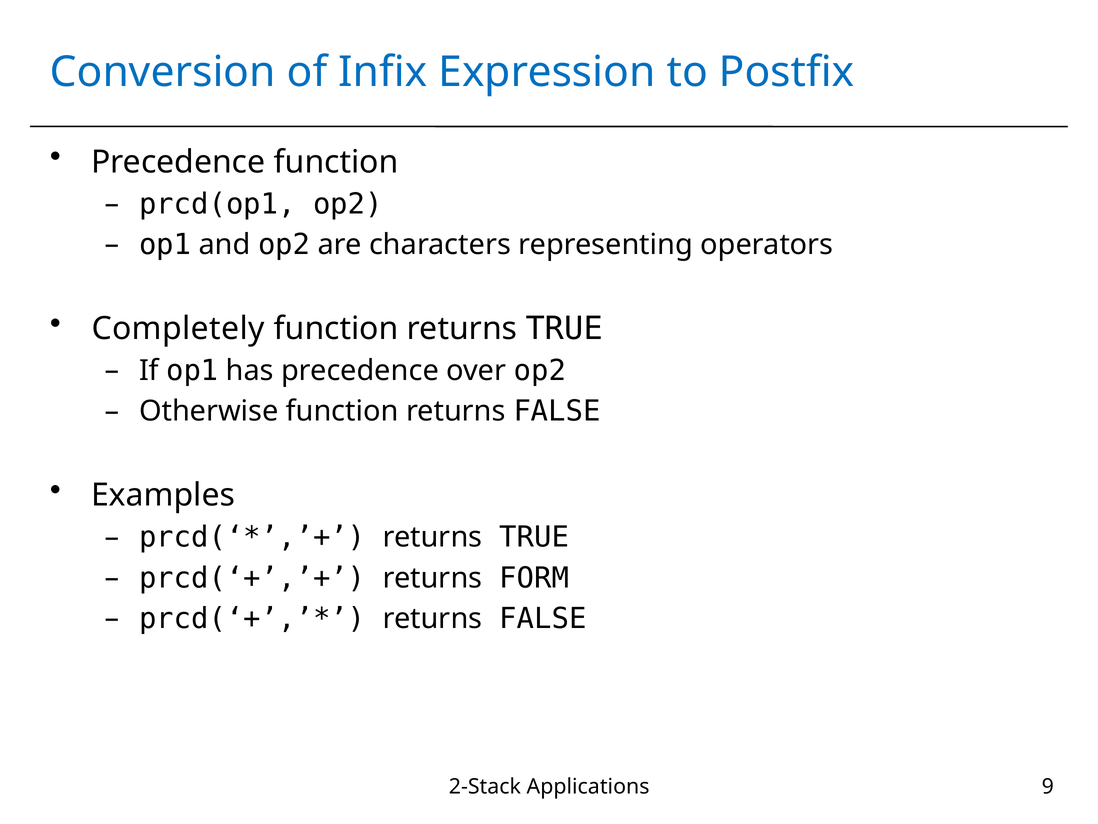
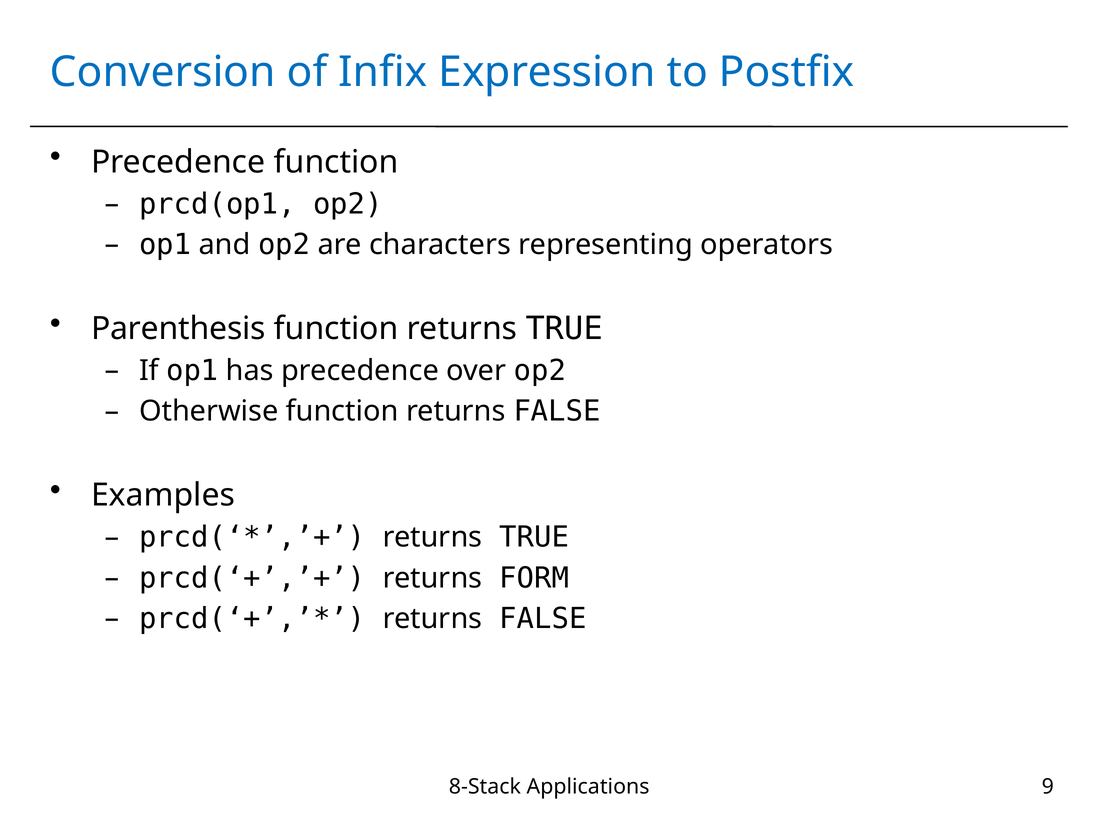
Completely: Completely -> Parenthesis
2-Stack: 2-Stack -> 8-Stack
